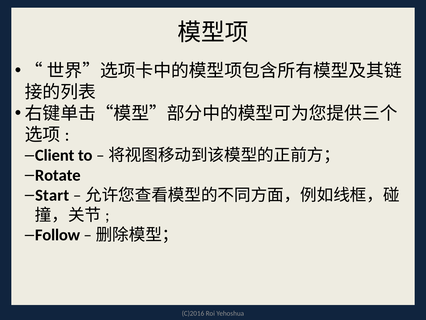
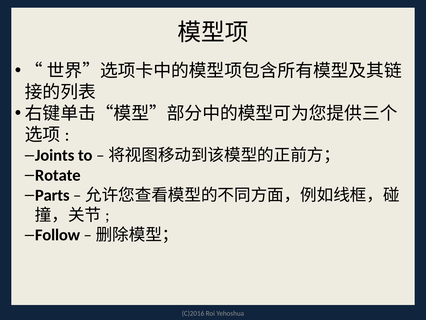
Client: Client -> Joints
Start: Start -> Parts
